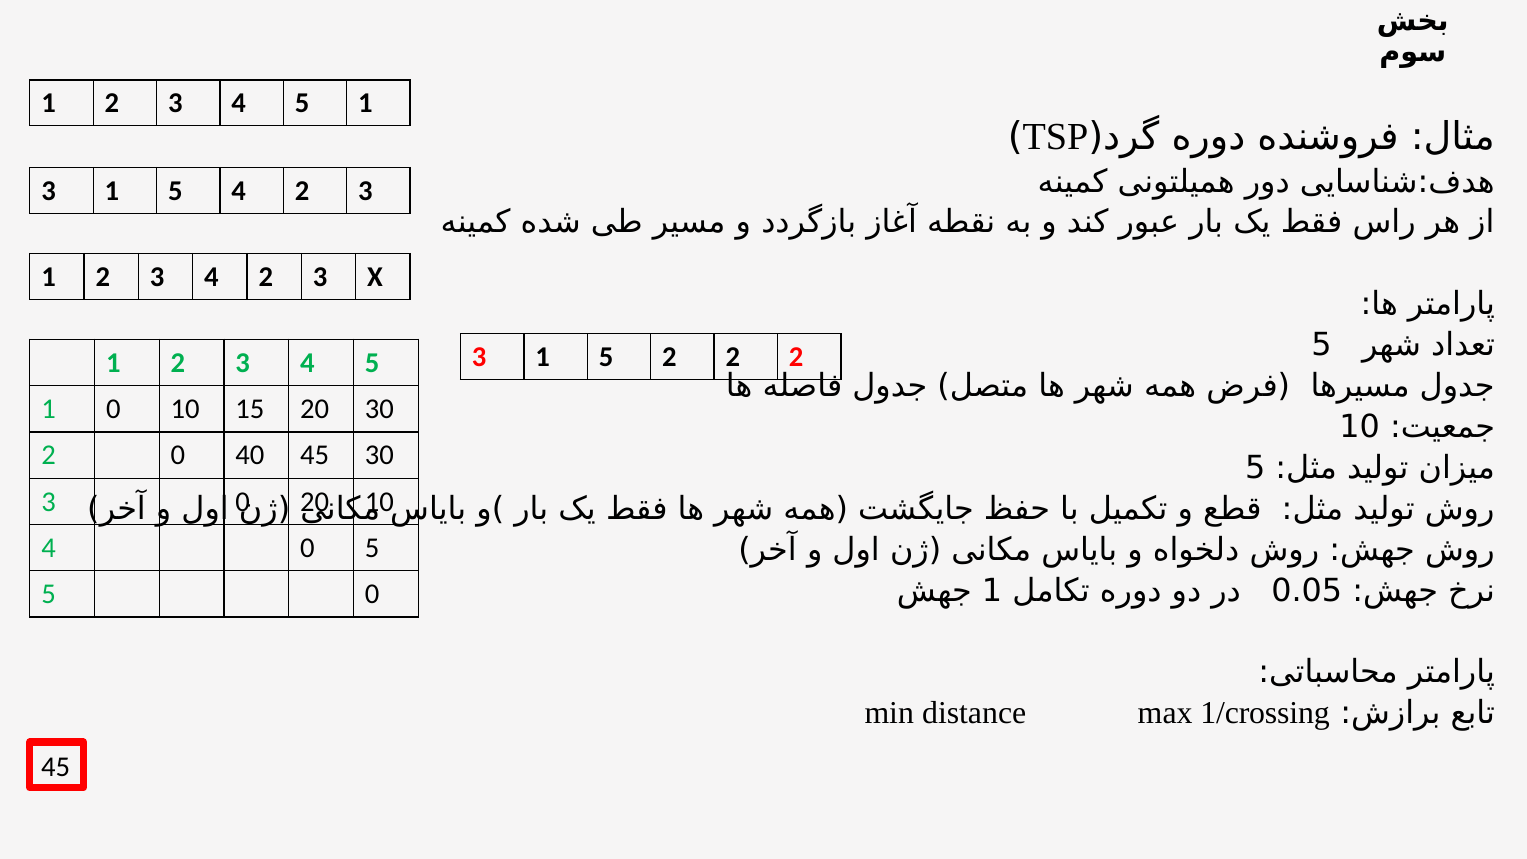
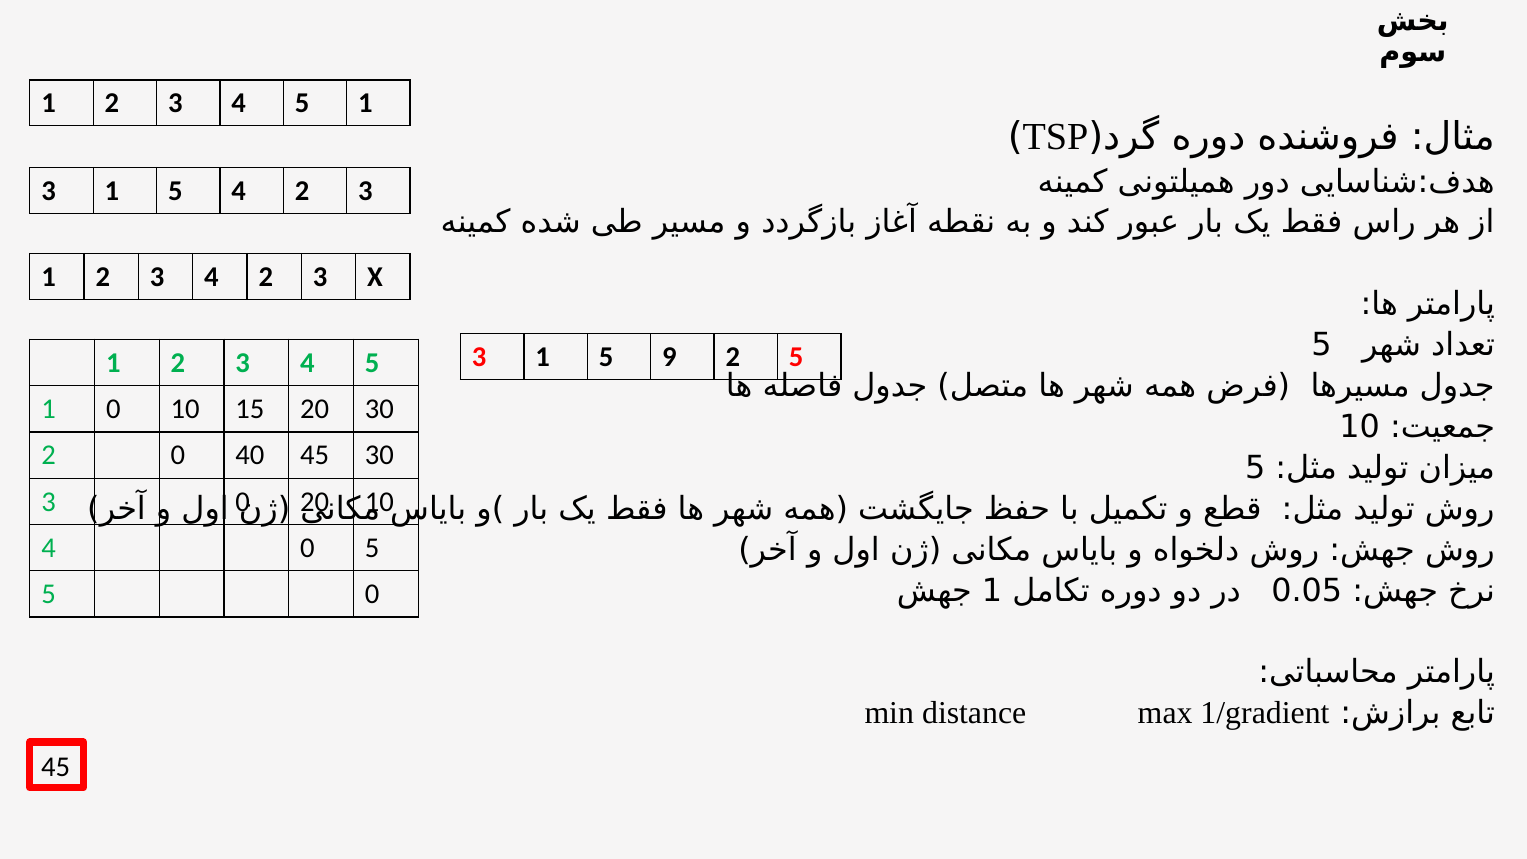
5 2: 2 -> 9
2 at (796, 357): 2 -> 5
1/crossing: 1/crossing -> 1/gradient
